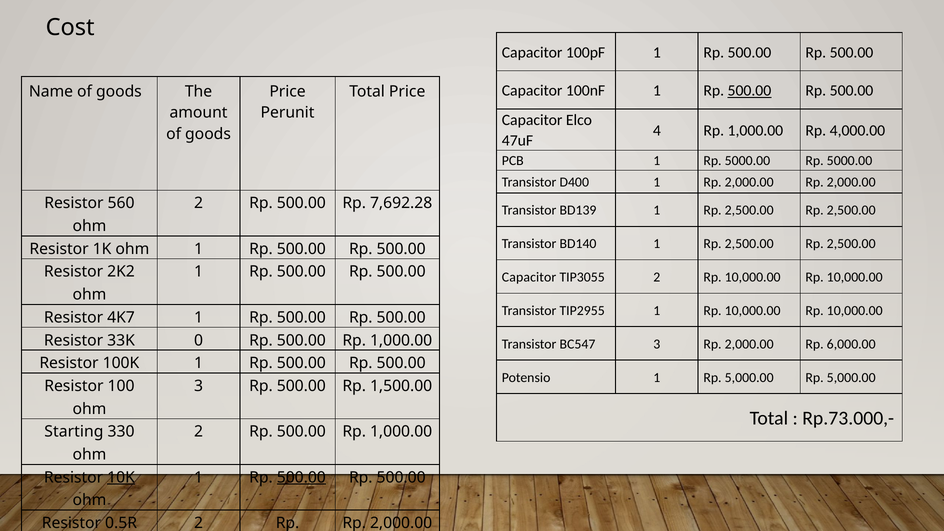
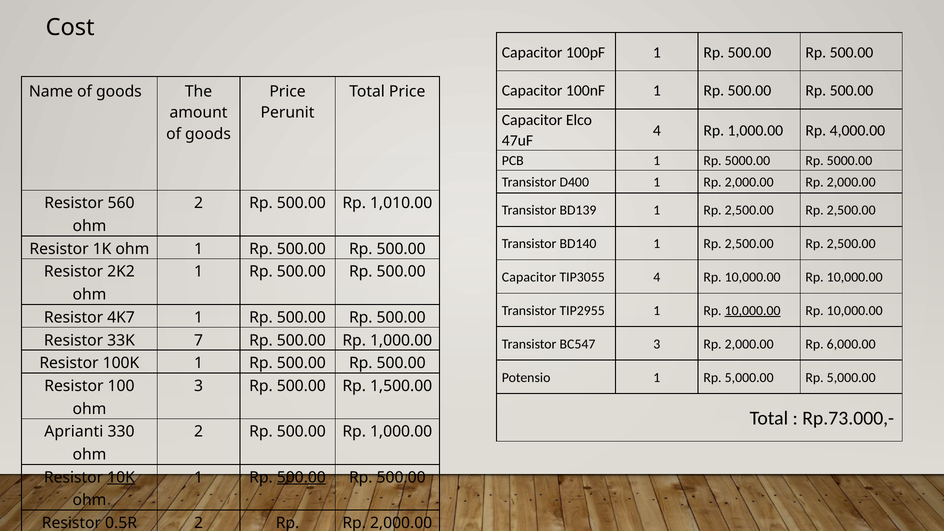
500.00 at (749, 91) underline: present -> none
7,692.28: 7,692.28 -> 1,010.00
TIP3055 2: 2 -> 4
10,000.00 at (753, 311) underline: none -> present
0: 0 -> 7
Starting: Starting -> Aprianti
